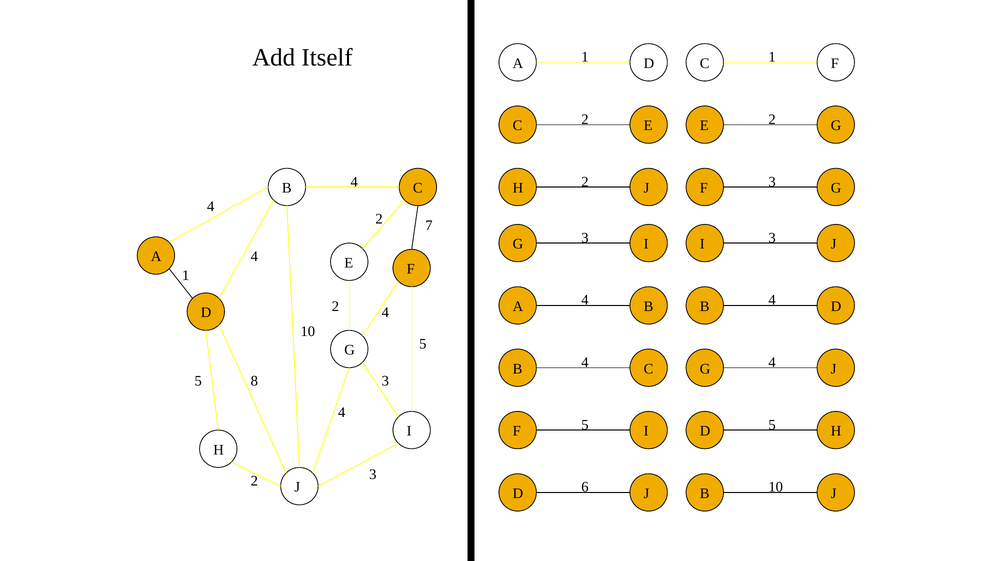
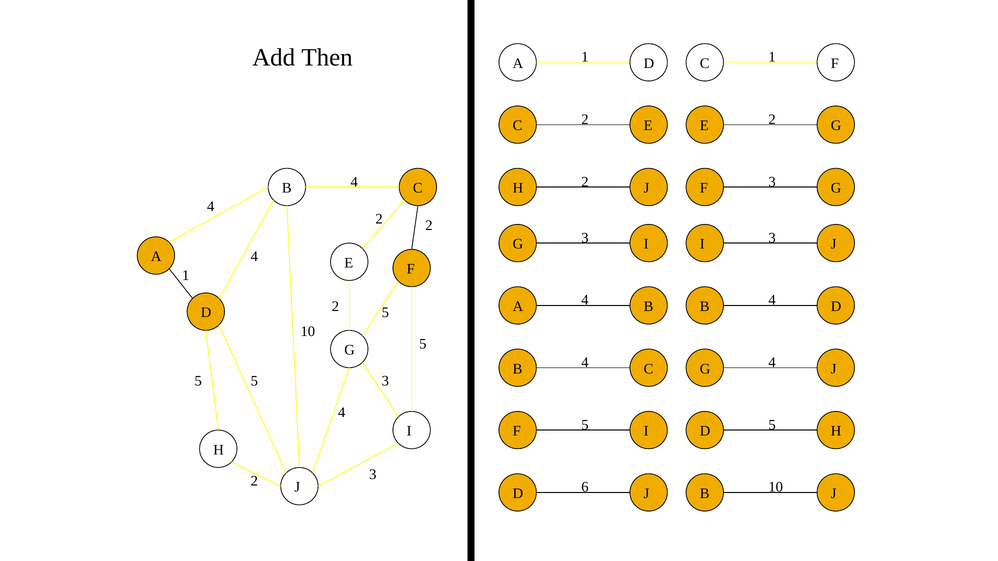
Itself: Itself -> Then
2 7: 7 -> 2
4 at (385, 313): 4 -> 5
5 8: 8 -> 5
